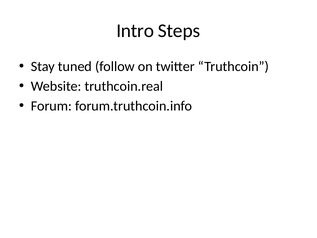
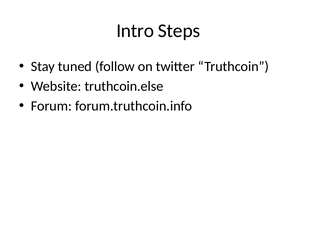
truthcoin.real: truthcoin.real -> truthcoin.else
